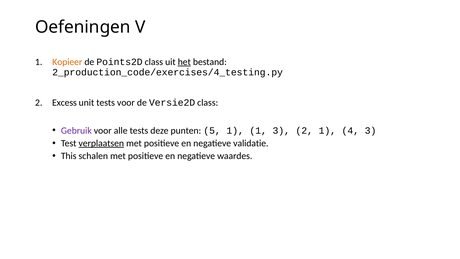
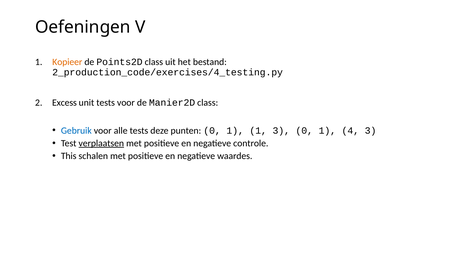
het underline: present -> none
Versie2D: Versie2D -> Manier2D
Gebruik colour: purple -> blue
punten 5: 5 -> 0
3 2: 2 -> 0
validatie: validatie -> controle
